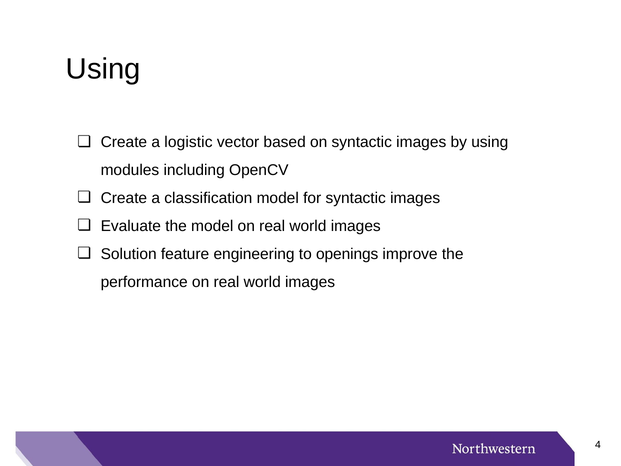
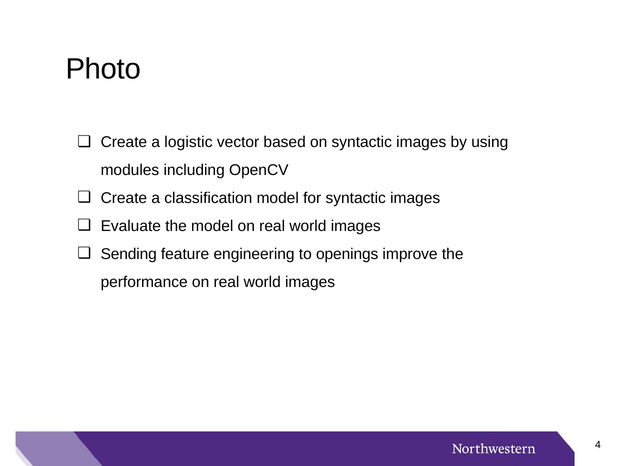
Using at (103, 69): Using -> Photo
Solution: Solution -> Sending
